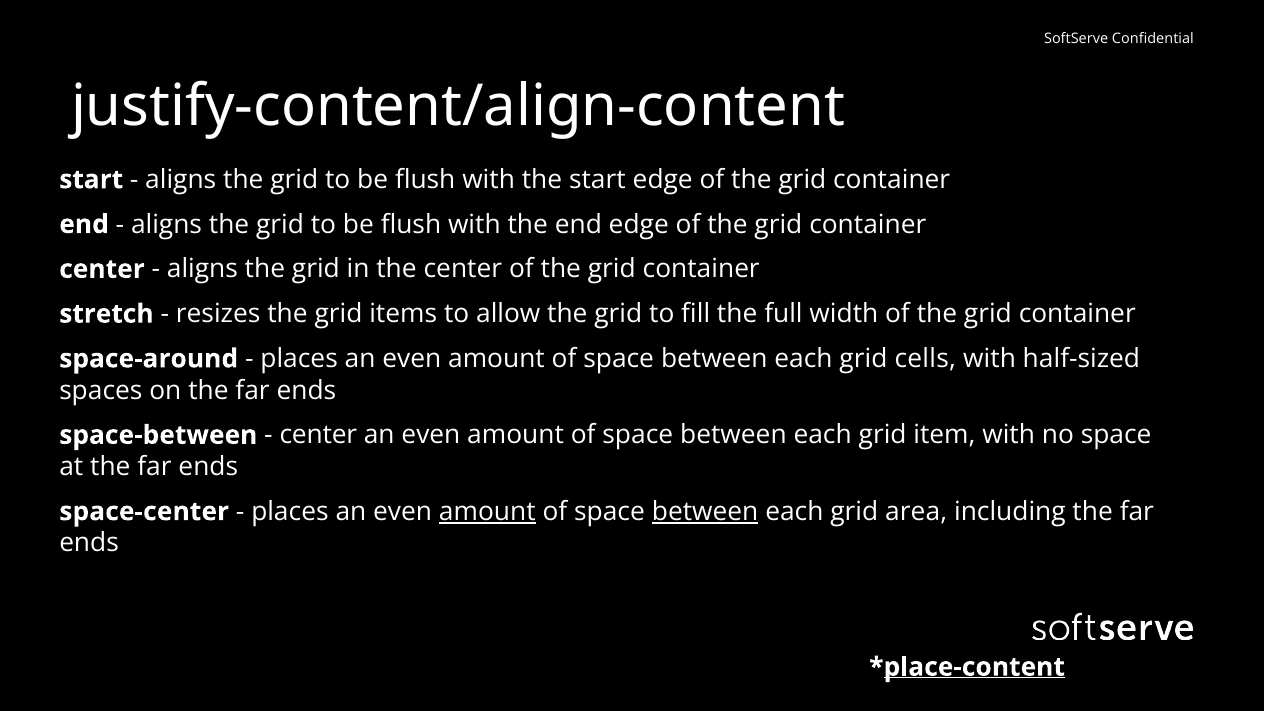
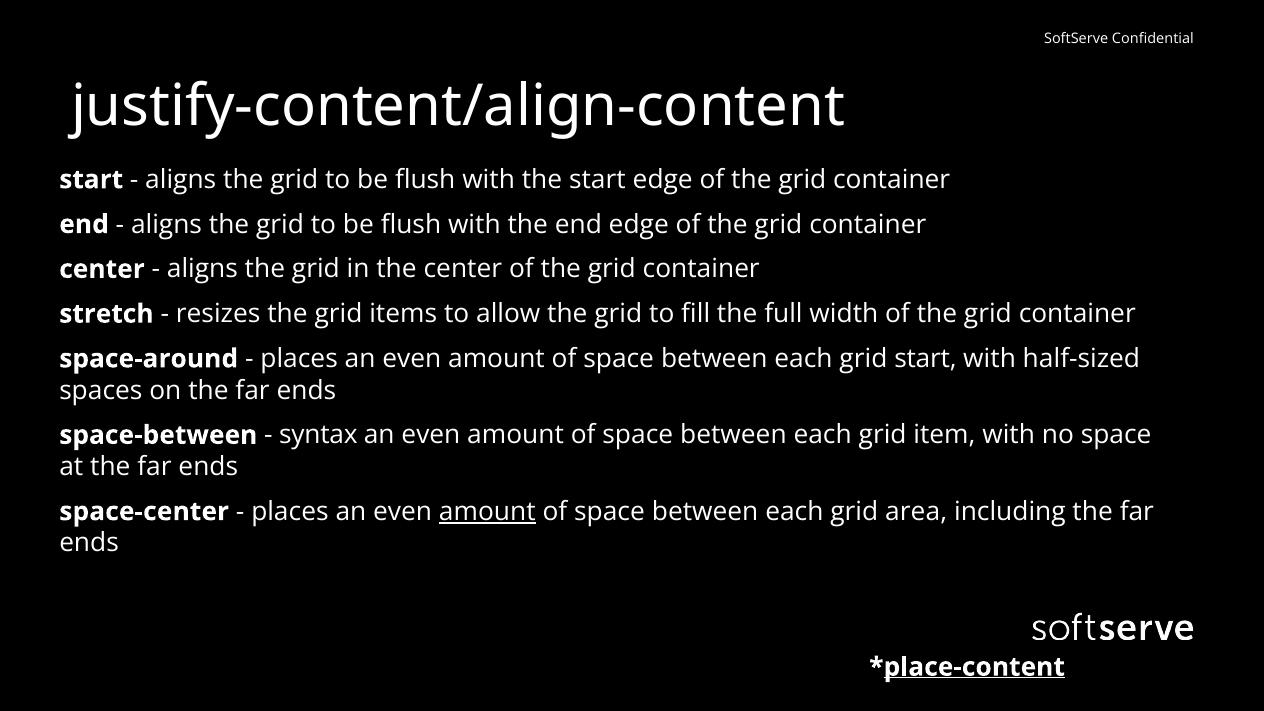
grid cells: cells -> start
center at (318, 435): center -> syntax
between at (705, 512) underline: present -> none
